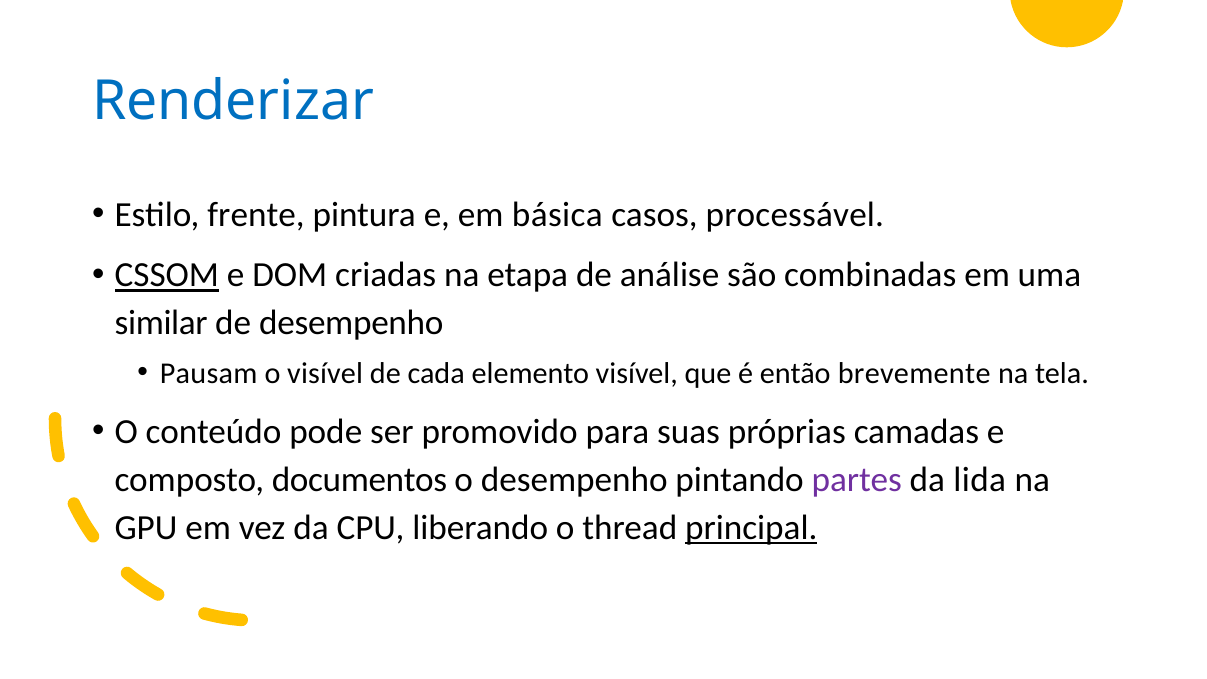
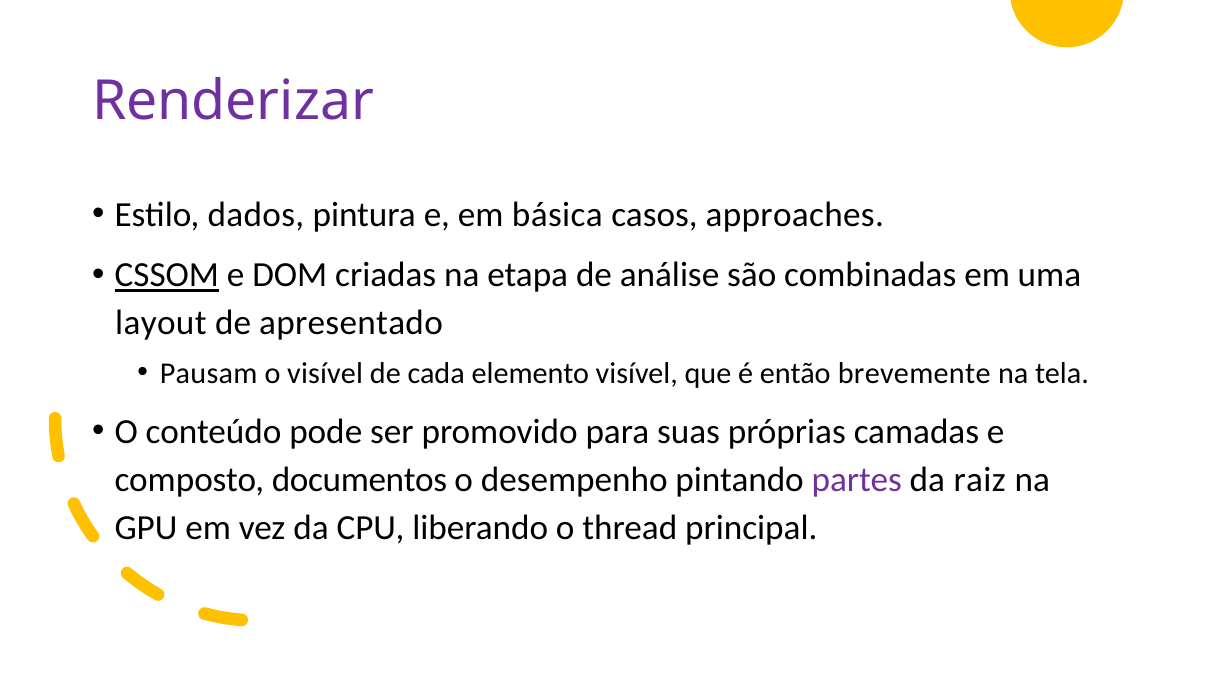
Renderizar colour: blue -> purple
frente: frente -> dados
processável: processável -> approaches
similar: similar -> layout
de desempenho: desempenho -> apresentado
lida: lida -> raiz
principal underline: present -> none
